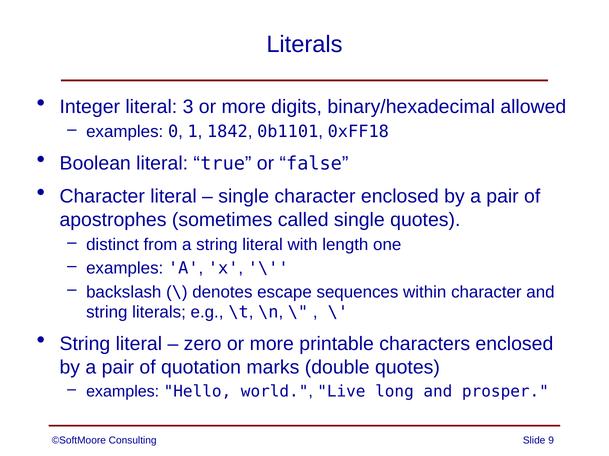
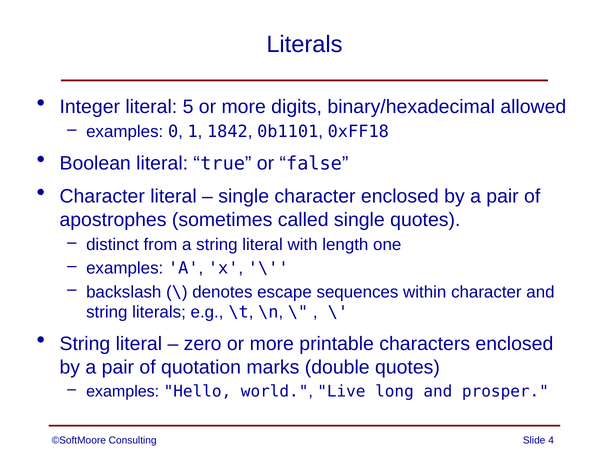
3: 3 -> 5
9: 9 -> 4
